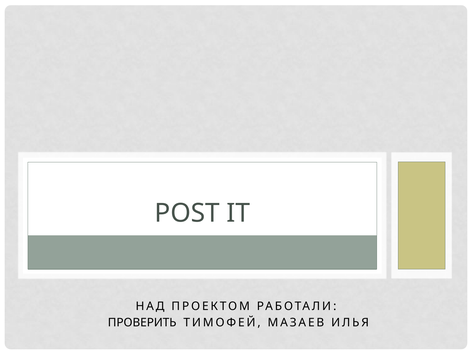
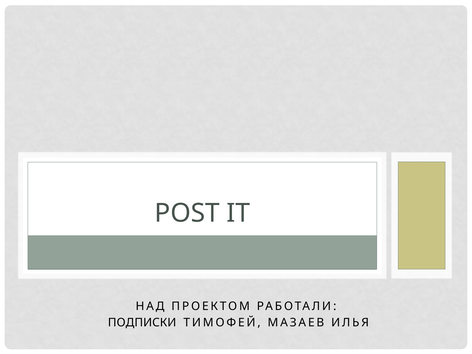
ПРОВЕРИТЬ: ПРОВЕРИТЬ -> ПОДПИСКИ
